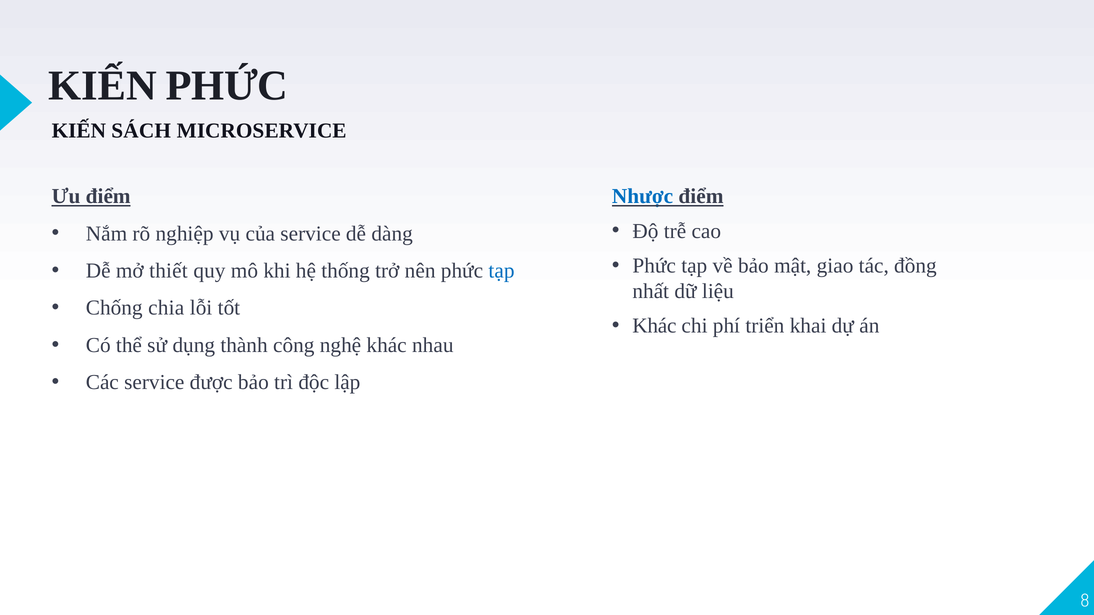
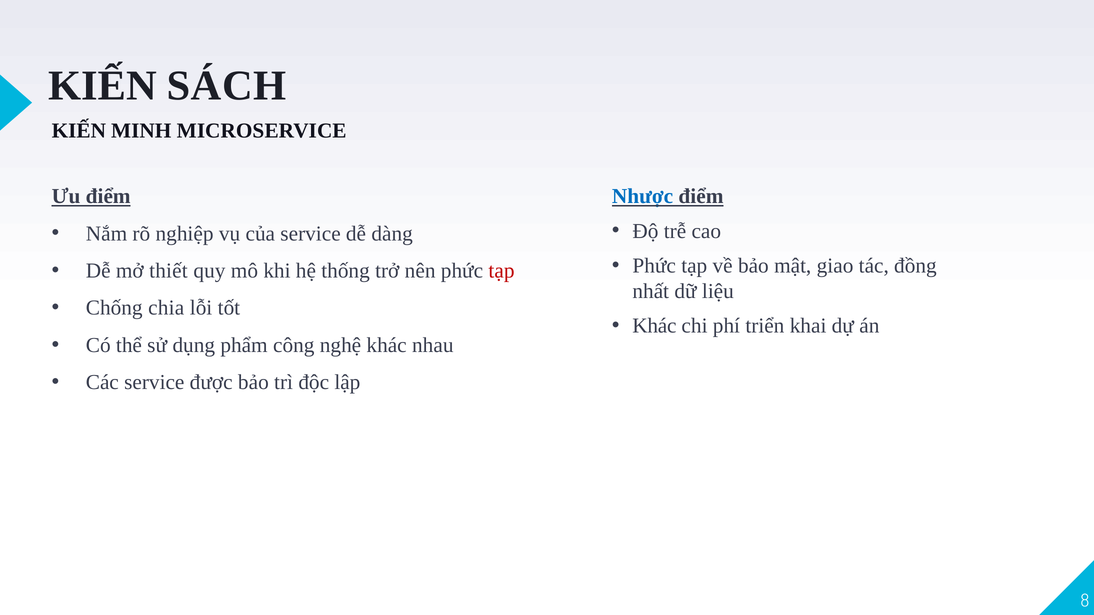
KIẾN PHỨC: PHỨC -> SÁCH
SÁCH: SÁCH -> MINH
tạp at (502, 271) colour: blue -> red
thành: thành -> phẩm
